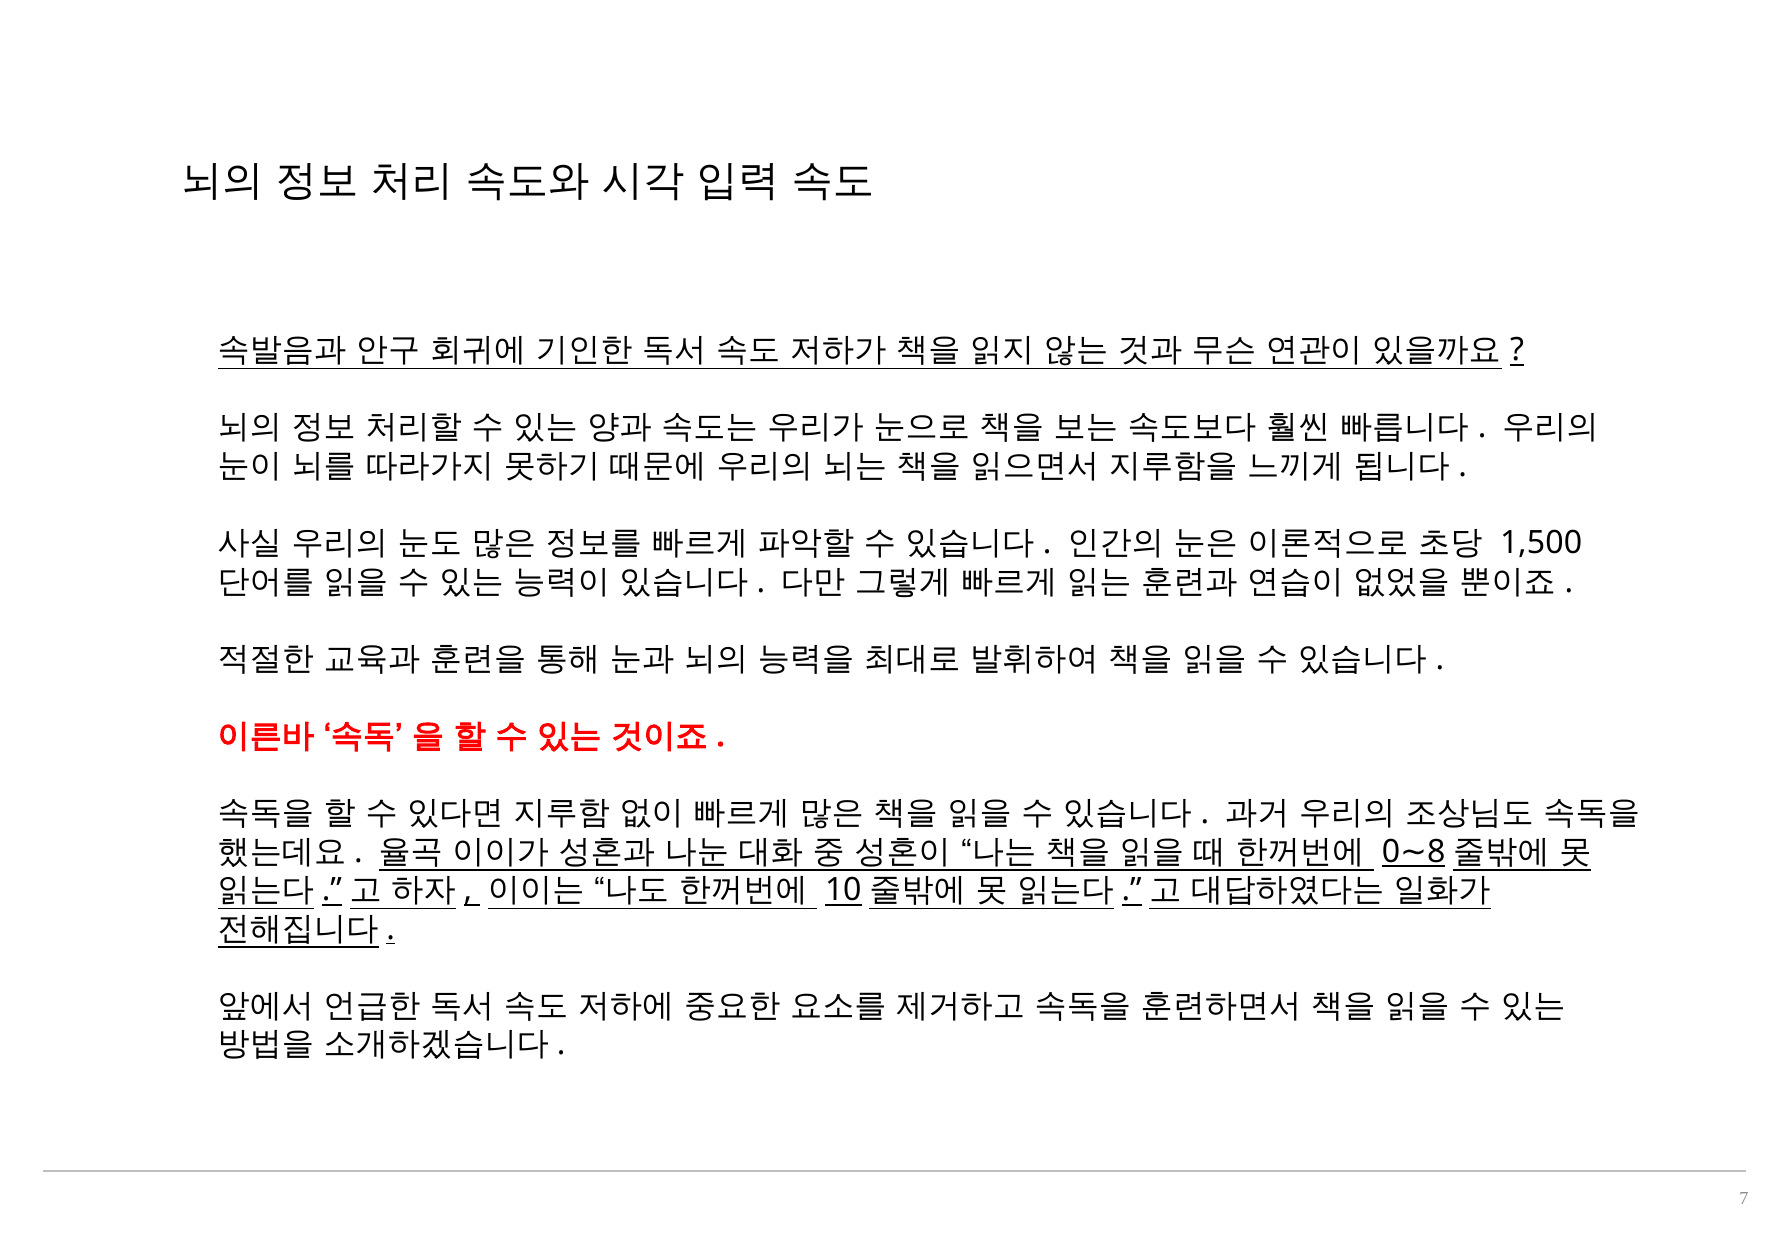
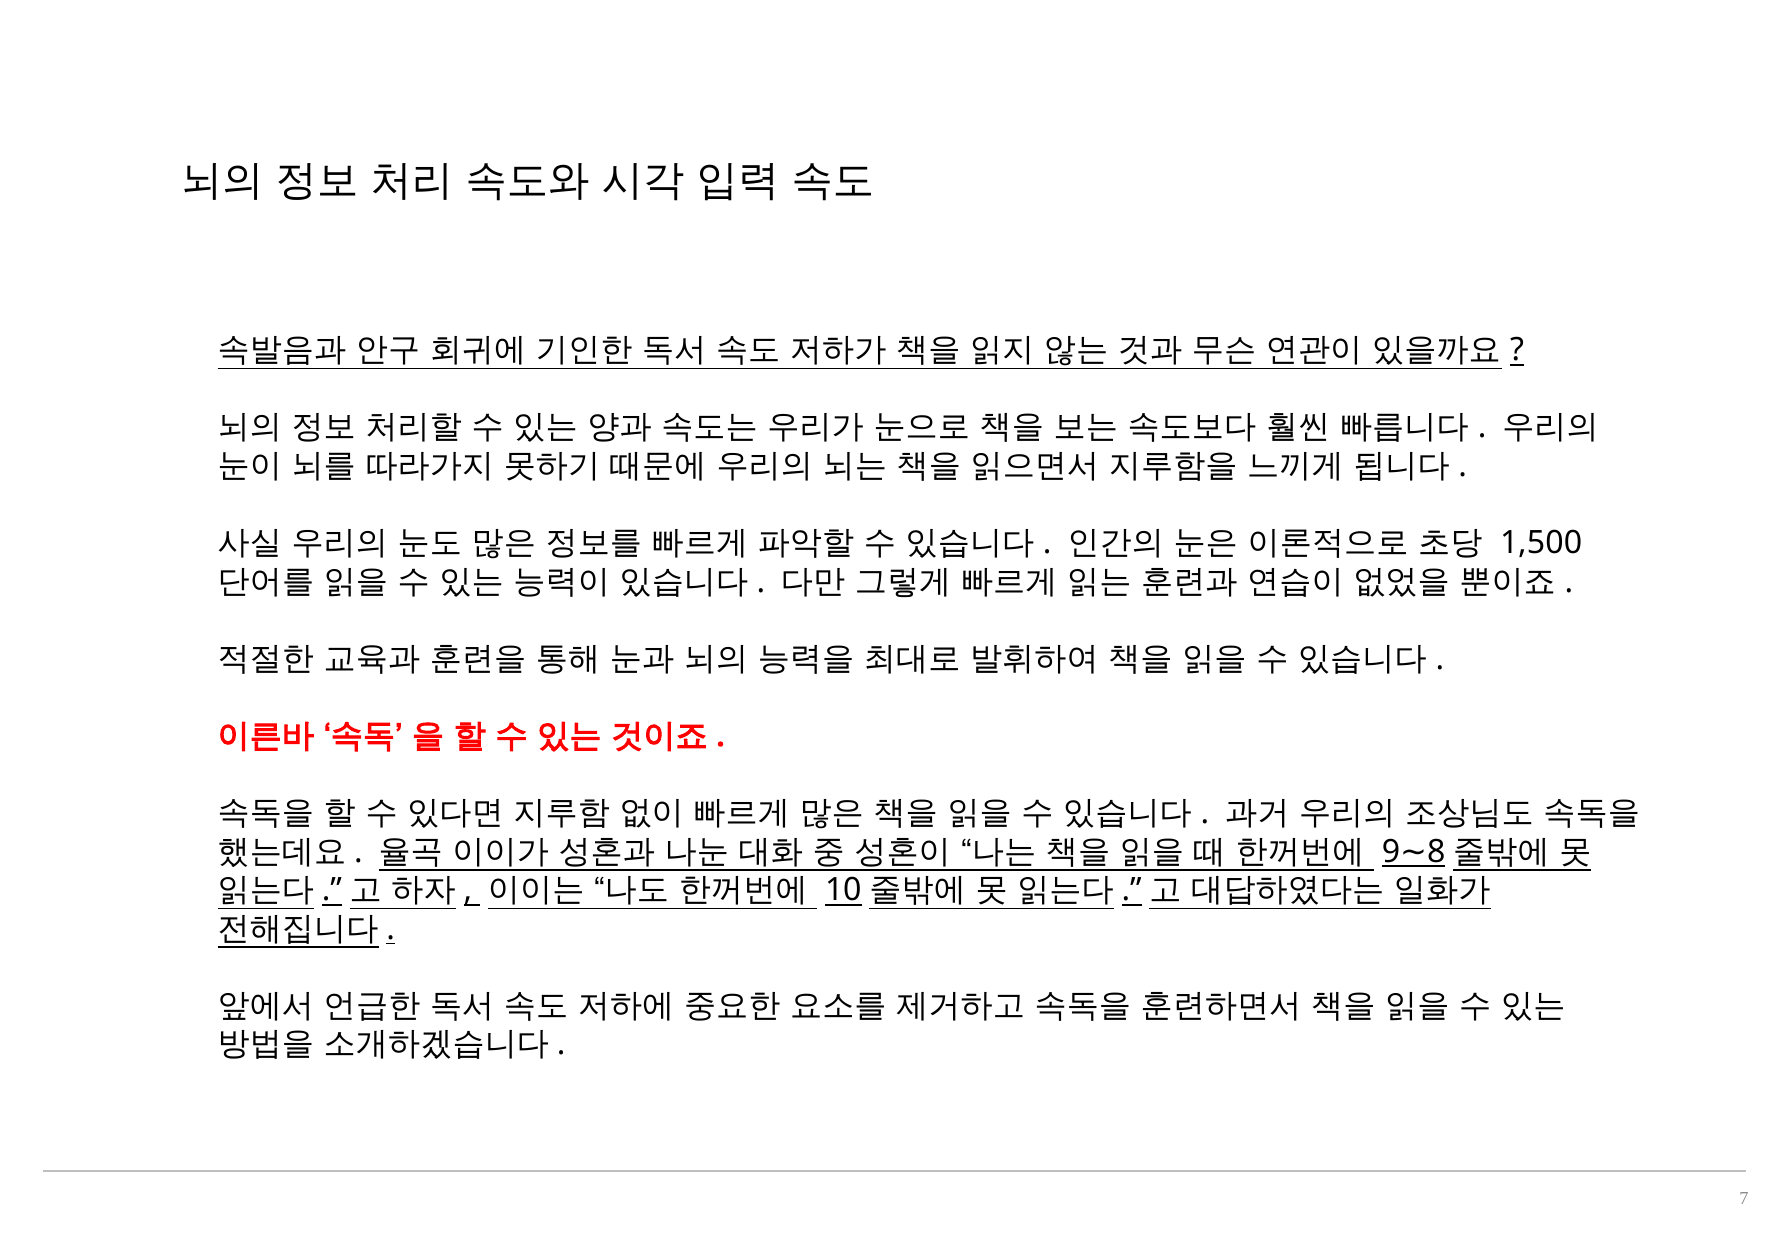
0: 0 -> 9
